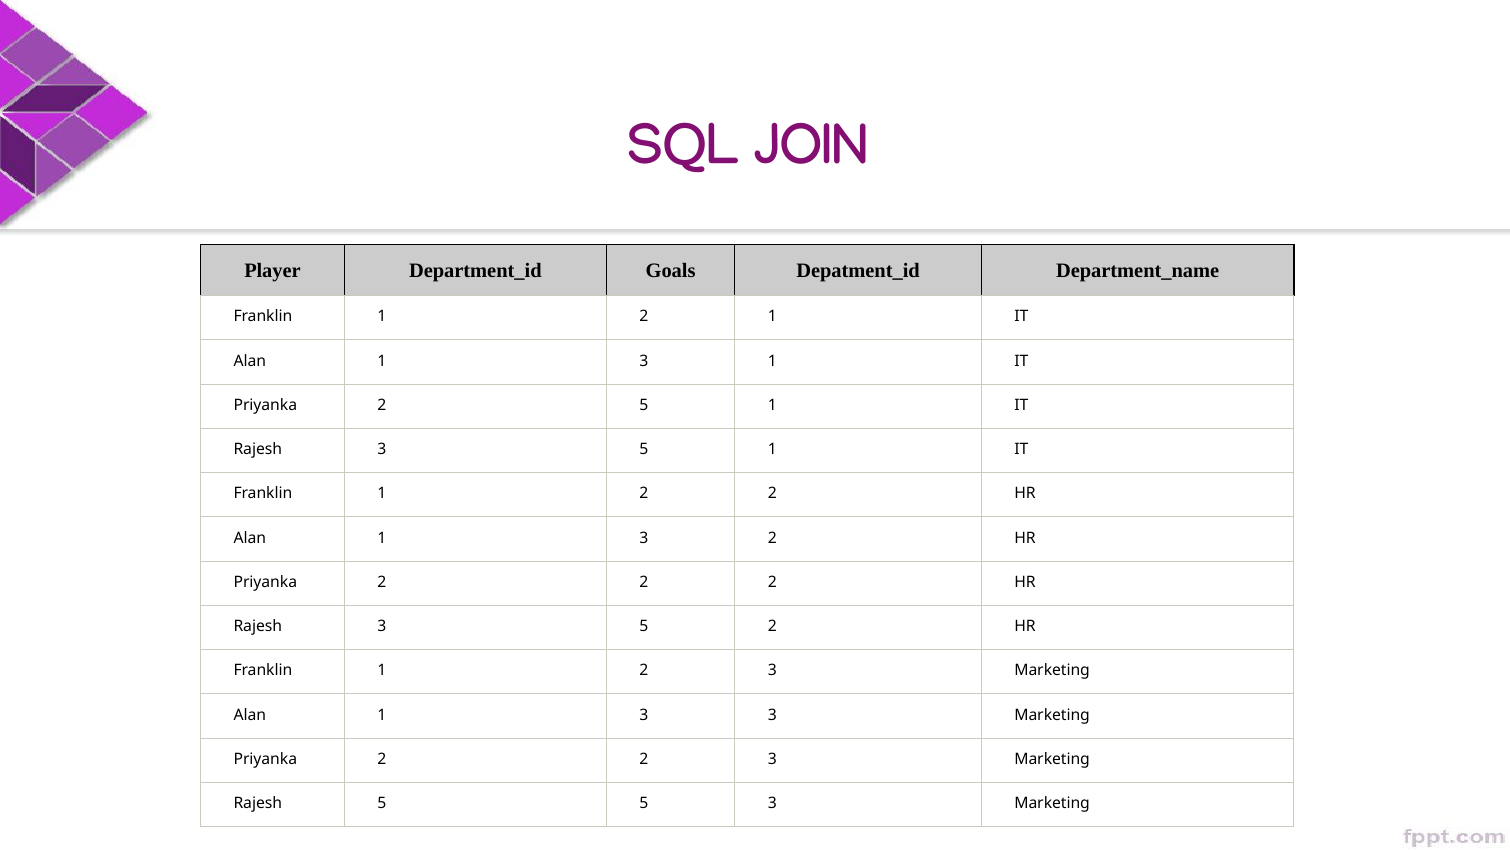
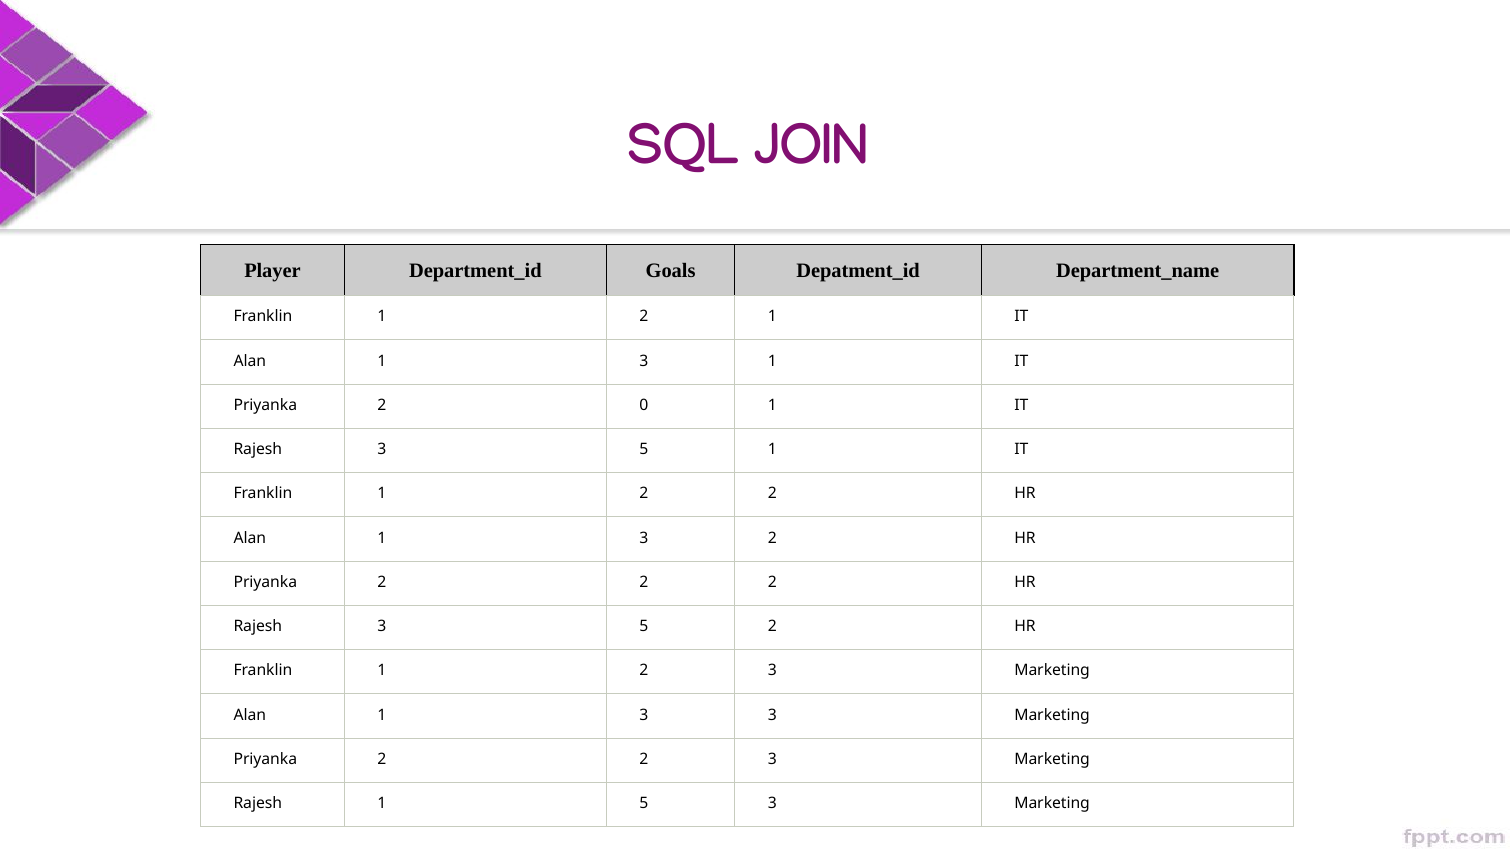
2 5: 5 -> 0
Rajesh 5: 5 -> 1
